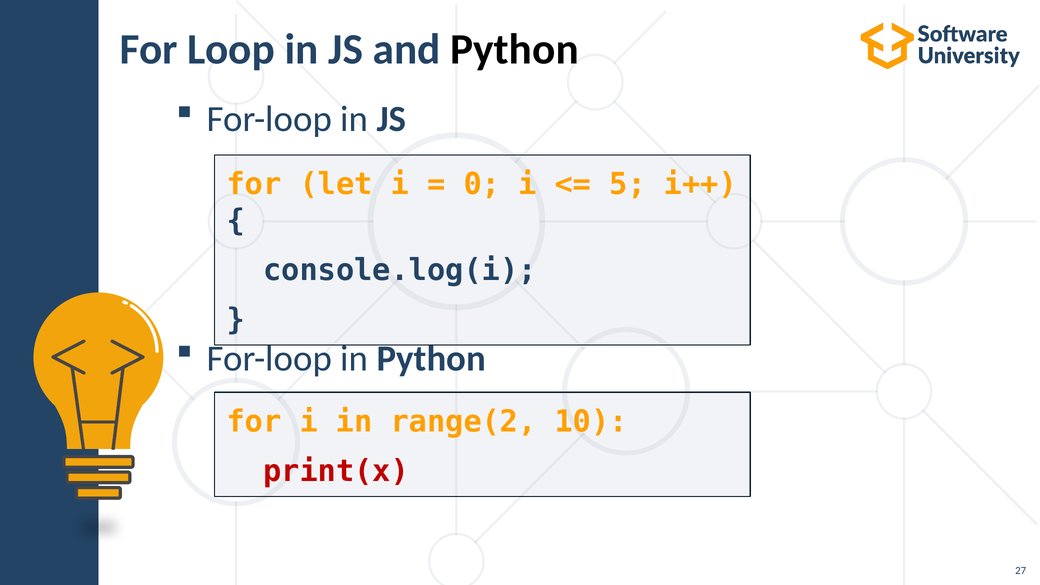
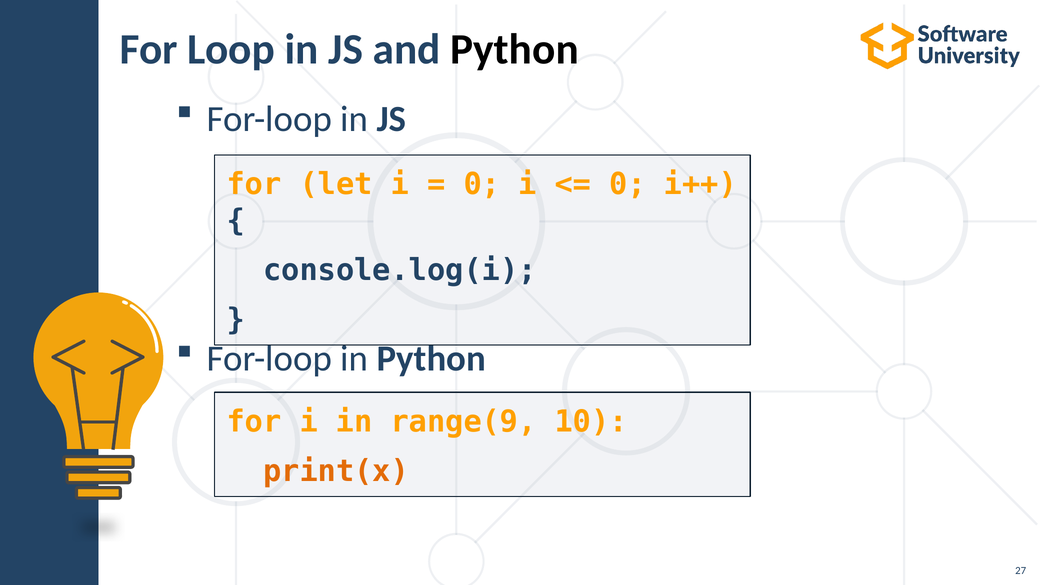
5 at (628, 184): 5 -> 0
range(2: range(2 -> range(9
print(x colour: red -> orange
